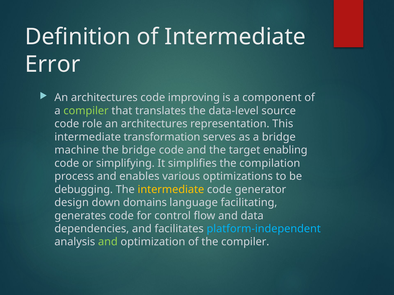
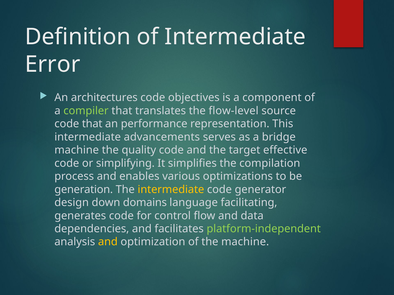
improving: improving -> objectives
data-level: data-level -> flow-level
code role: role -> that
architectures at (154, 124): architectures -> performance
transformation: transformation -> advancements
the bridge: bridge -> quality
enabling: enabling -> effective
debugging: debugging -> generation
platform-independent colour: light blue -> light green
and at (108, 242) colour: light green -> yellow
the compiler: compiler -> machine
